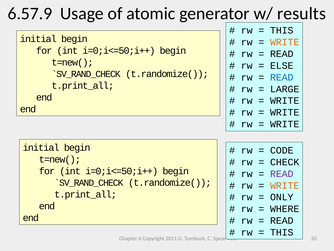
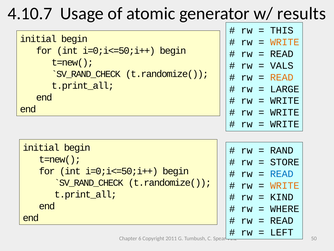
6.57.9: 6.57.9 -> 4.10.7
ELSE: ELSE -> VALS
READ at (282, 77) colour: blue -> orange
CODE: CODE -> RAND
CHECK: CHECK -> STORE
READ at (282, 173) colour: purple -> blue
ONLY: ONLY -> KIND
THIS at (282, 232): THIS -> LEFT
